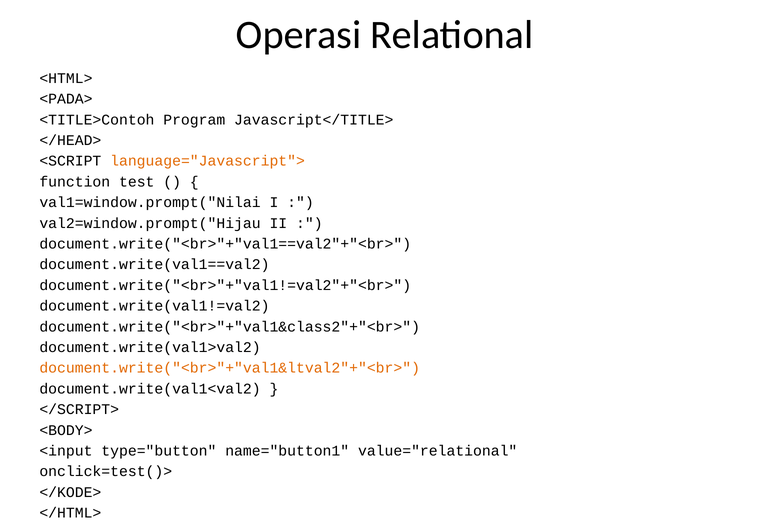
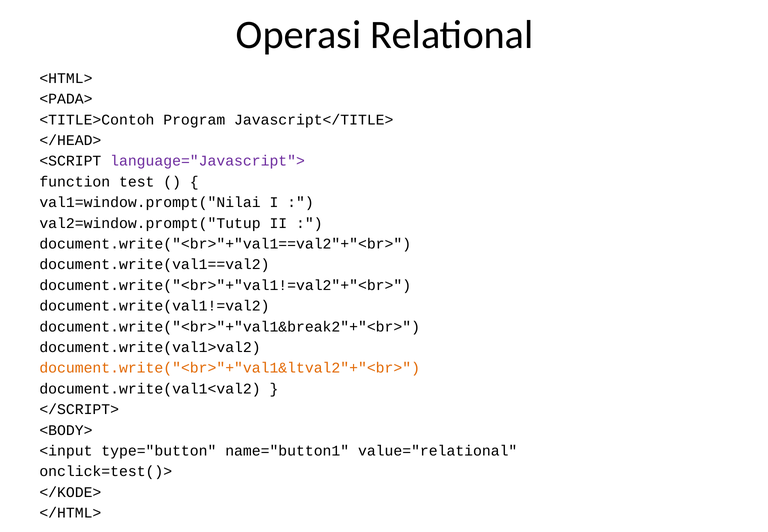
language="Javascript"> colour: orange -> purple
val2=window.prompt("Hijau: val2=window.prompt("Hijau -> val2=window.prompt("Tutup
document.write("<br>"+"val1&class2"+"<br>: document.write("<br>"+"val1&class2"+"<br> -> document.write("<br>"+"val1&break2"+"<br>
